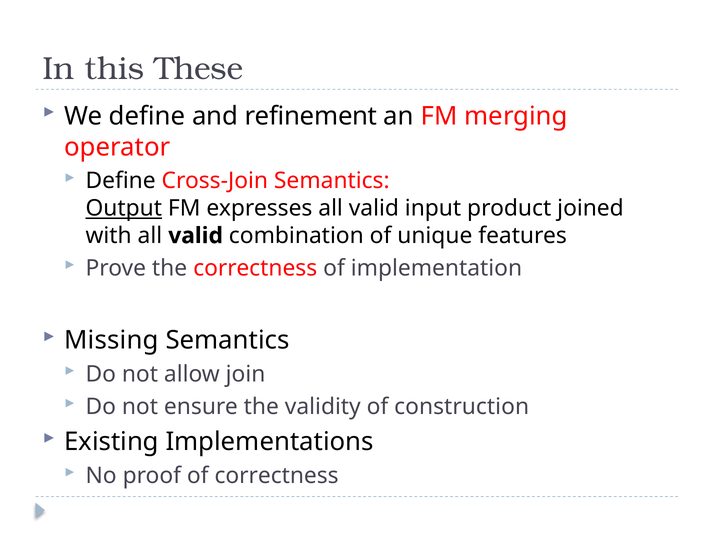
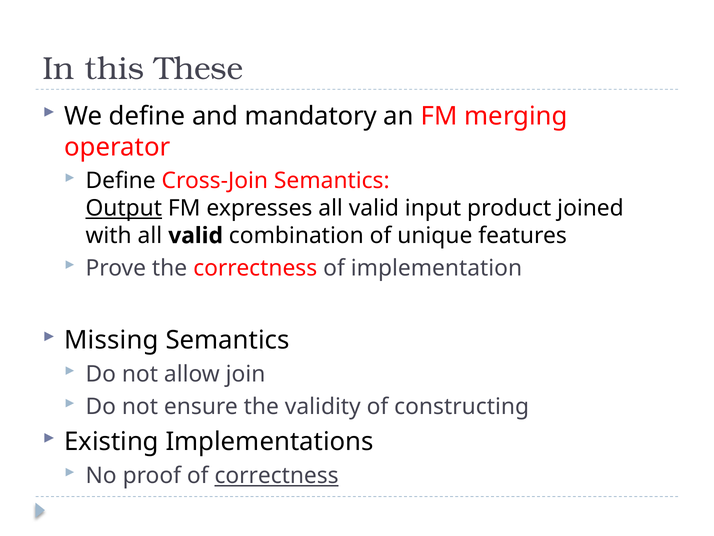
refinement: refinement -> mandatory
construction: construction -> constructing
correctness at (277, 475) underline: none -> present
